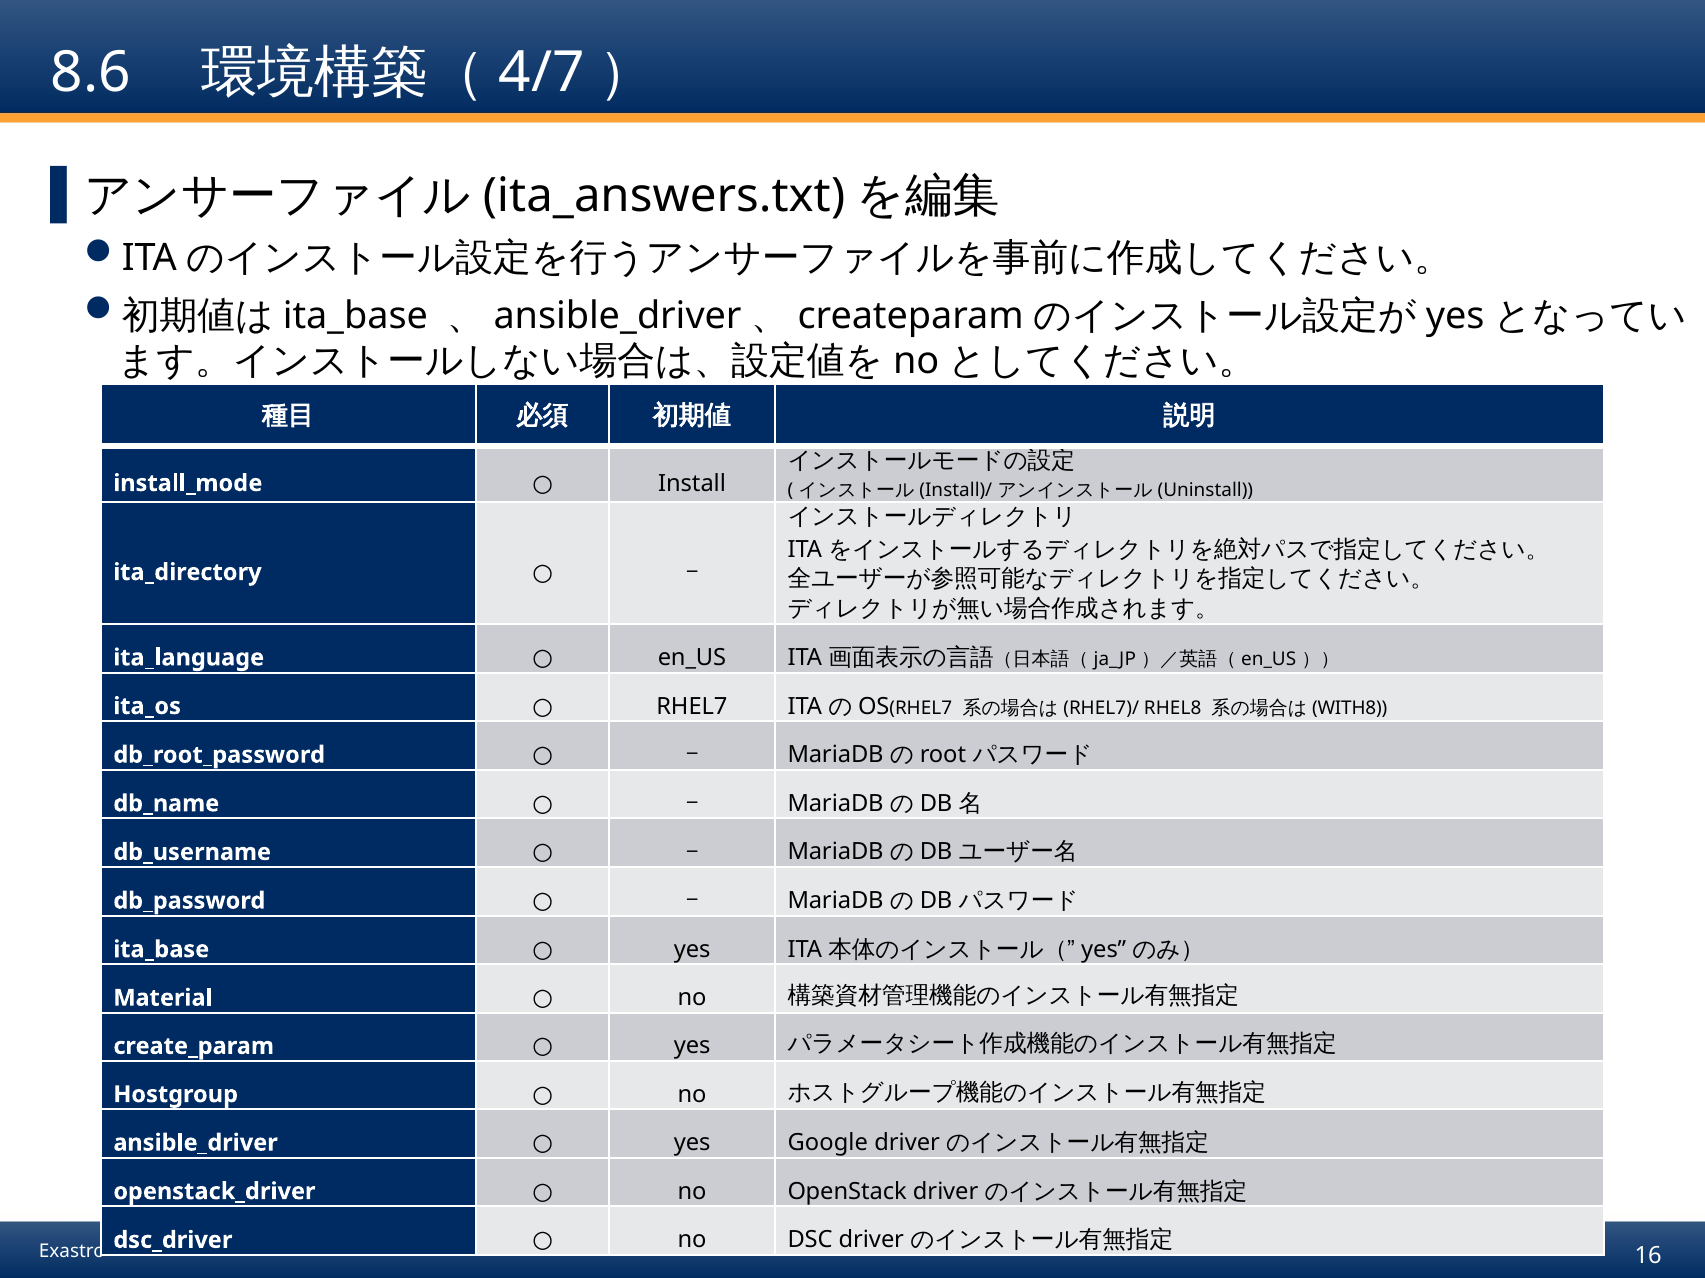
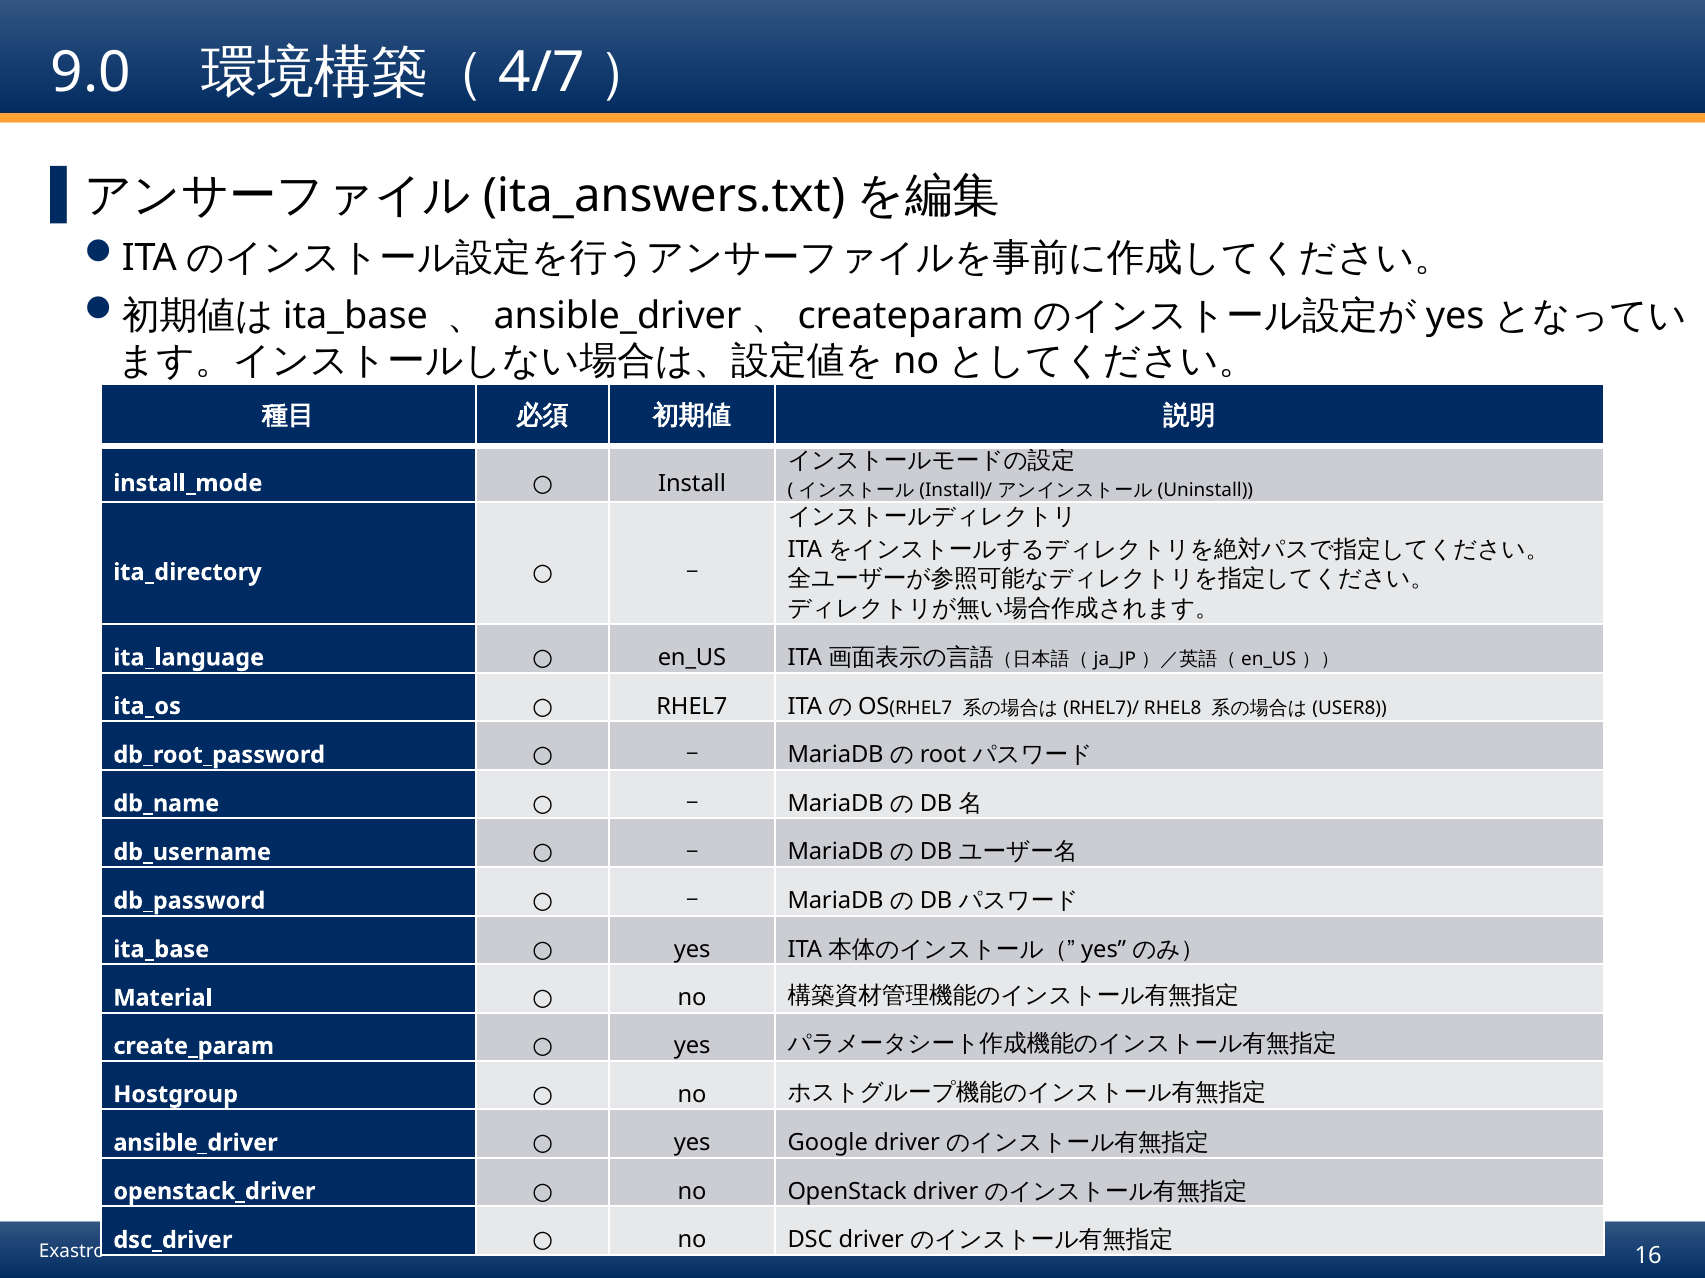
8.6: 8.6 -> 9.0
WITH8: WITH8 -> USER8
